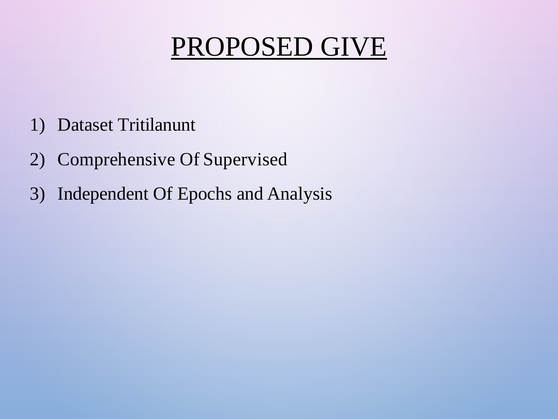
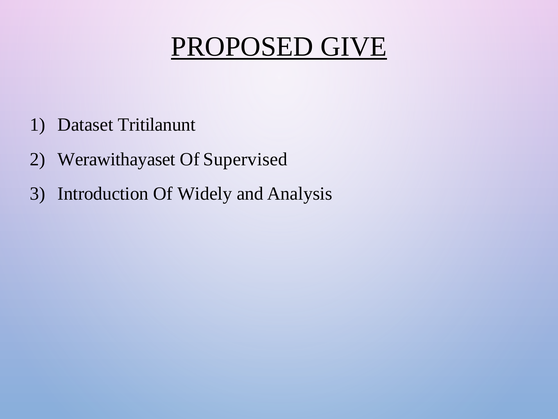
Comprehensive: Comprehensive -> Werawithayaset
Independent: Independent -> Introduction
Epochs: Epochs -> Widely
